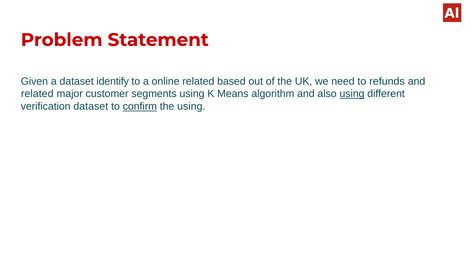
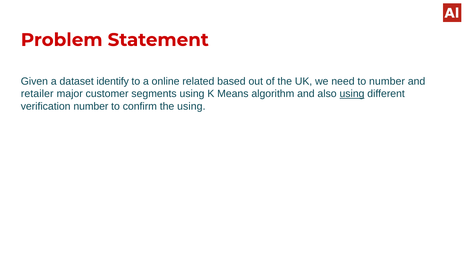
to refunds: refunds -> number
related at (37, 94): related -> retailer
verification dataset: dataset -> number
confirm underline: present -> none
